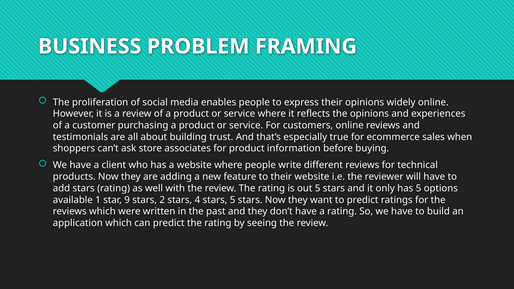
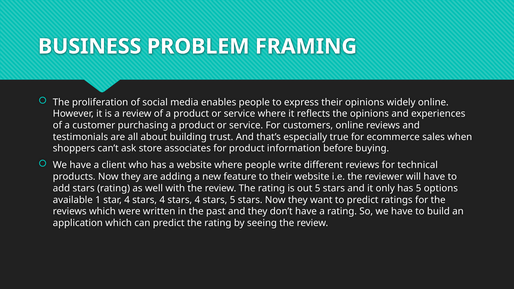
star 9: 9 -> 4
2 at (162, 200): 2 -> 4
